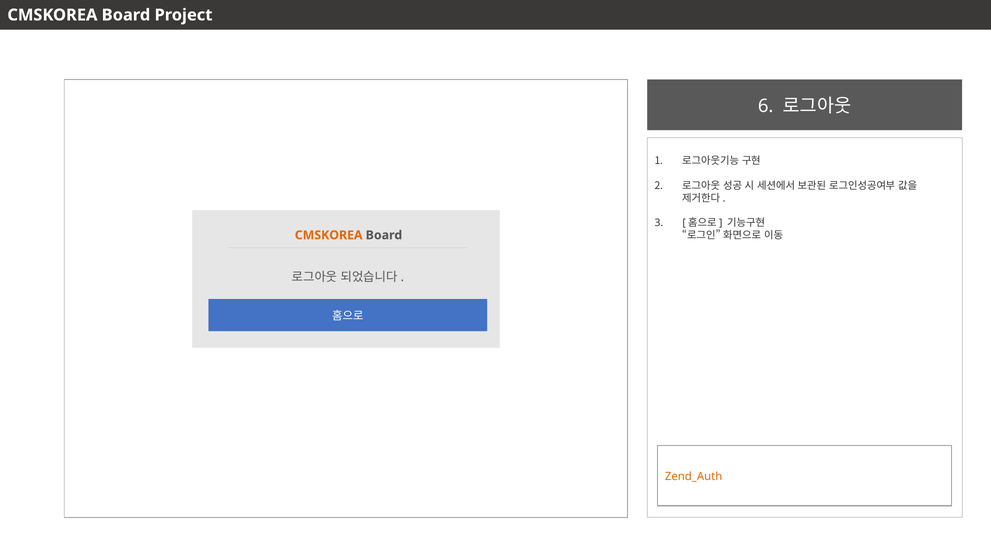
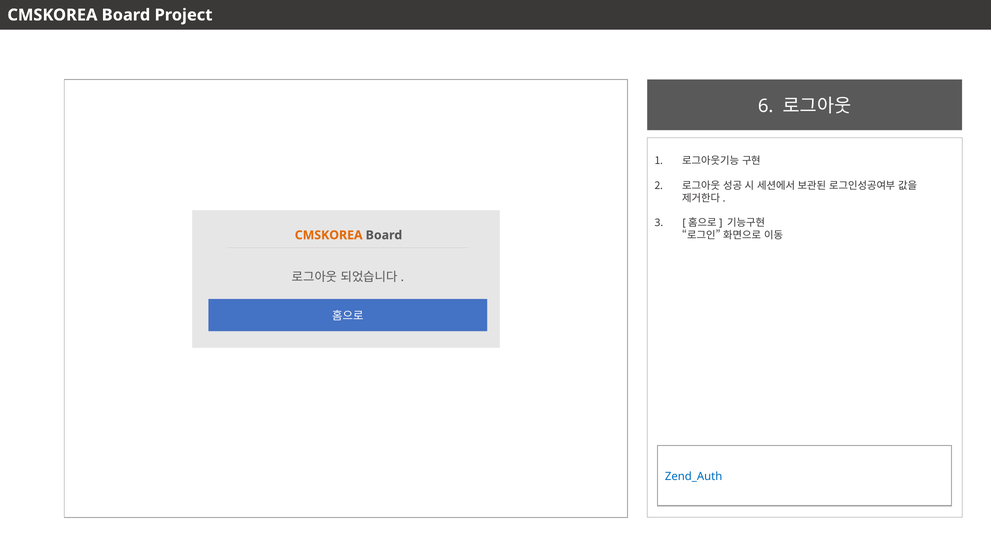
Zend_Auth colour: orange -> blue
